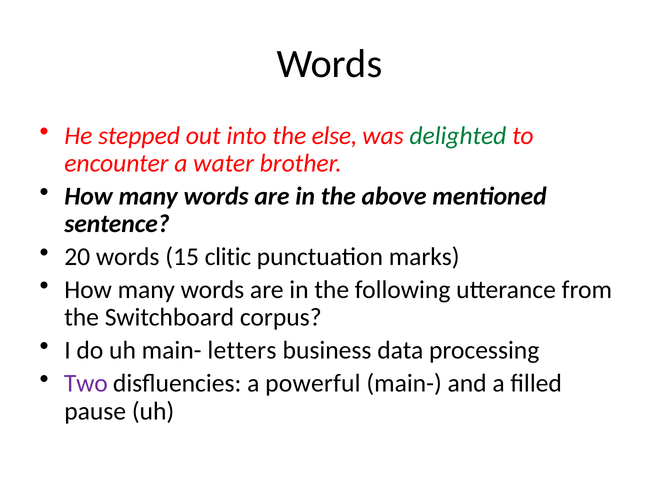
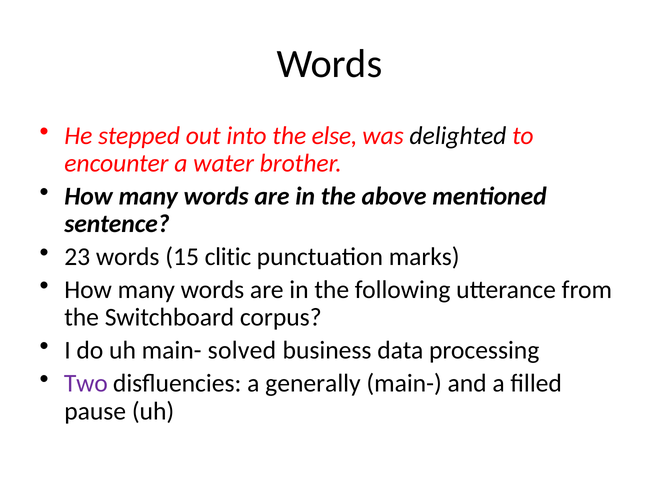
delighted colour: green -> black
20: 20 -> 23
letters: letters -> solved
powerful: powerful -> generally
